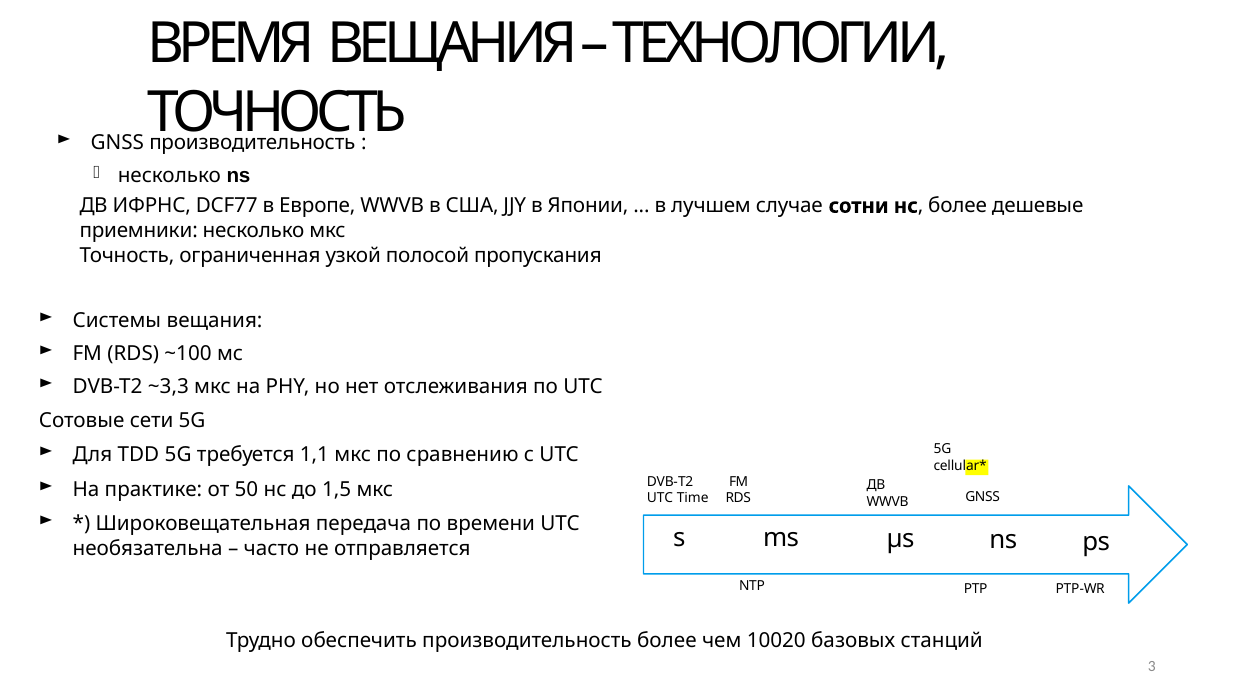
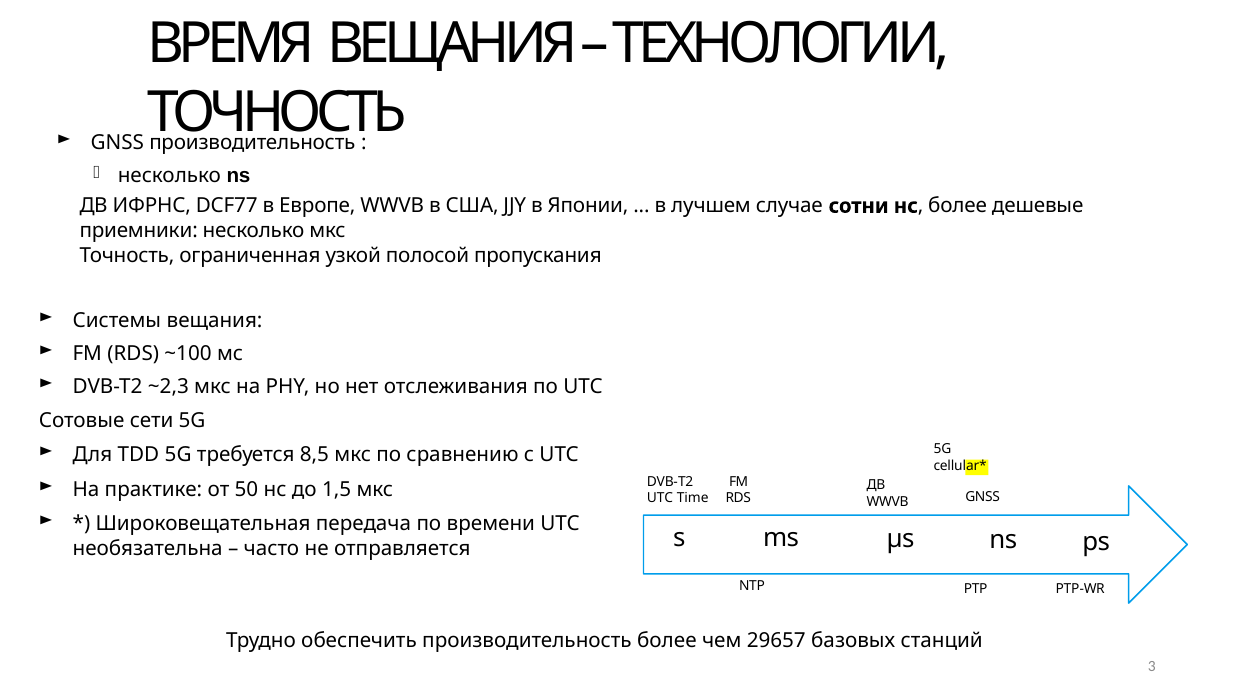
~3,3: ~3,3 -> ~2,3
1,1: 1,1 -> 8,5
10020: 10020 -> 29657
